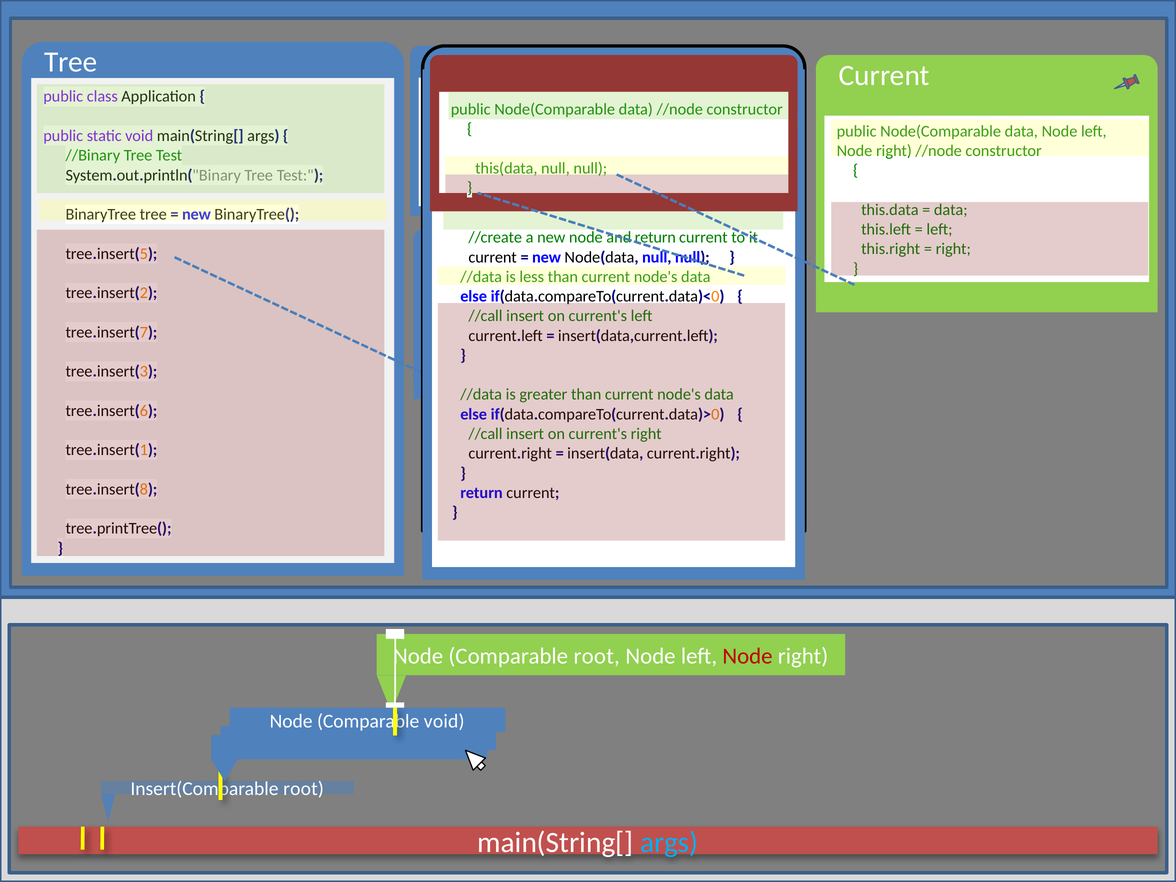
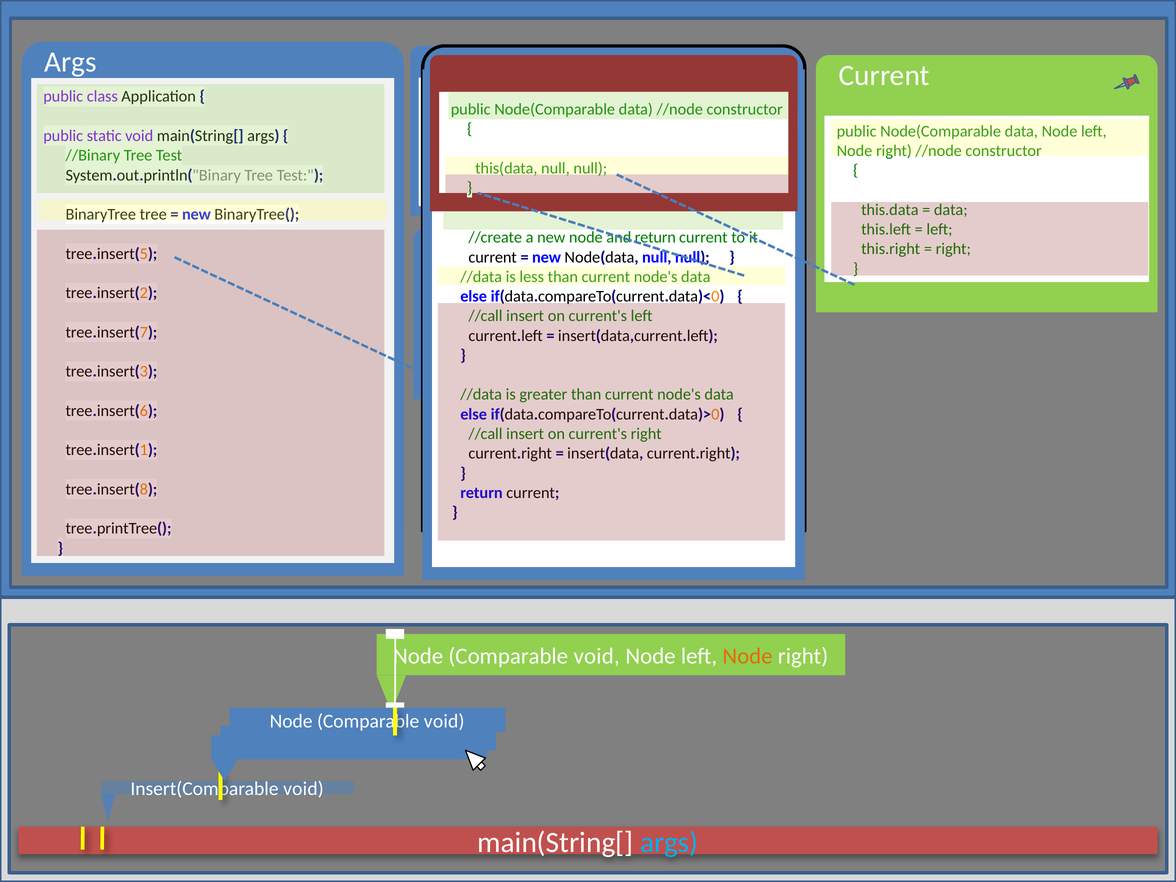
Tree at (71, 62): Tree -> Args
root at (597, 656): root -> void
Node at (747, 656) colour: red -> orange
root at (303, 789): root -> void
